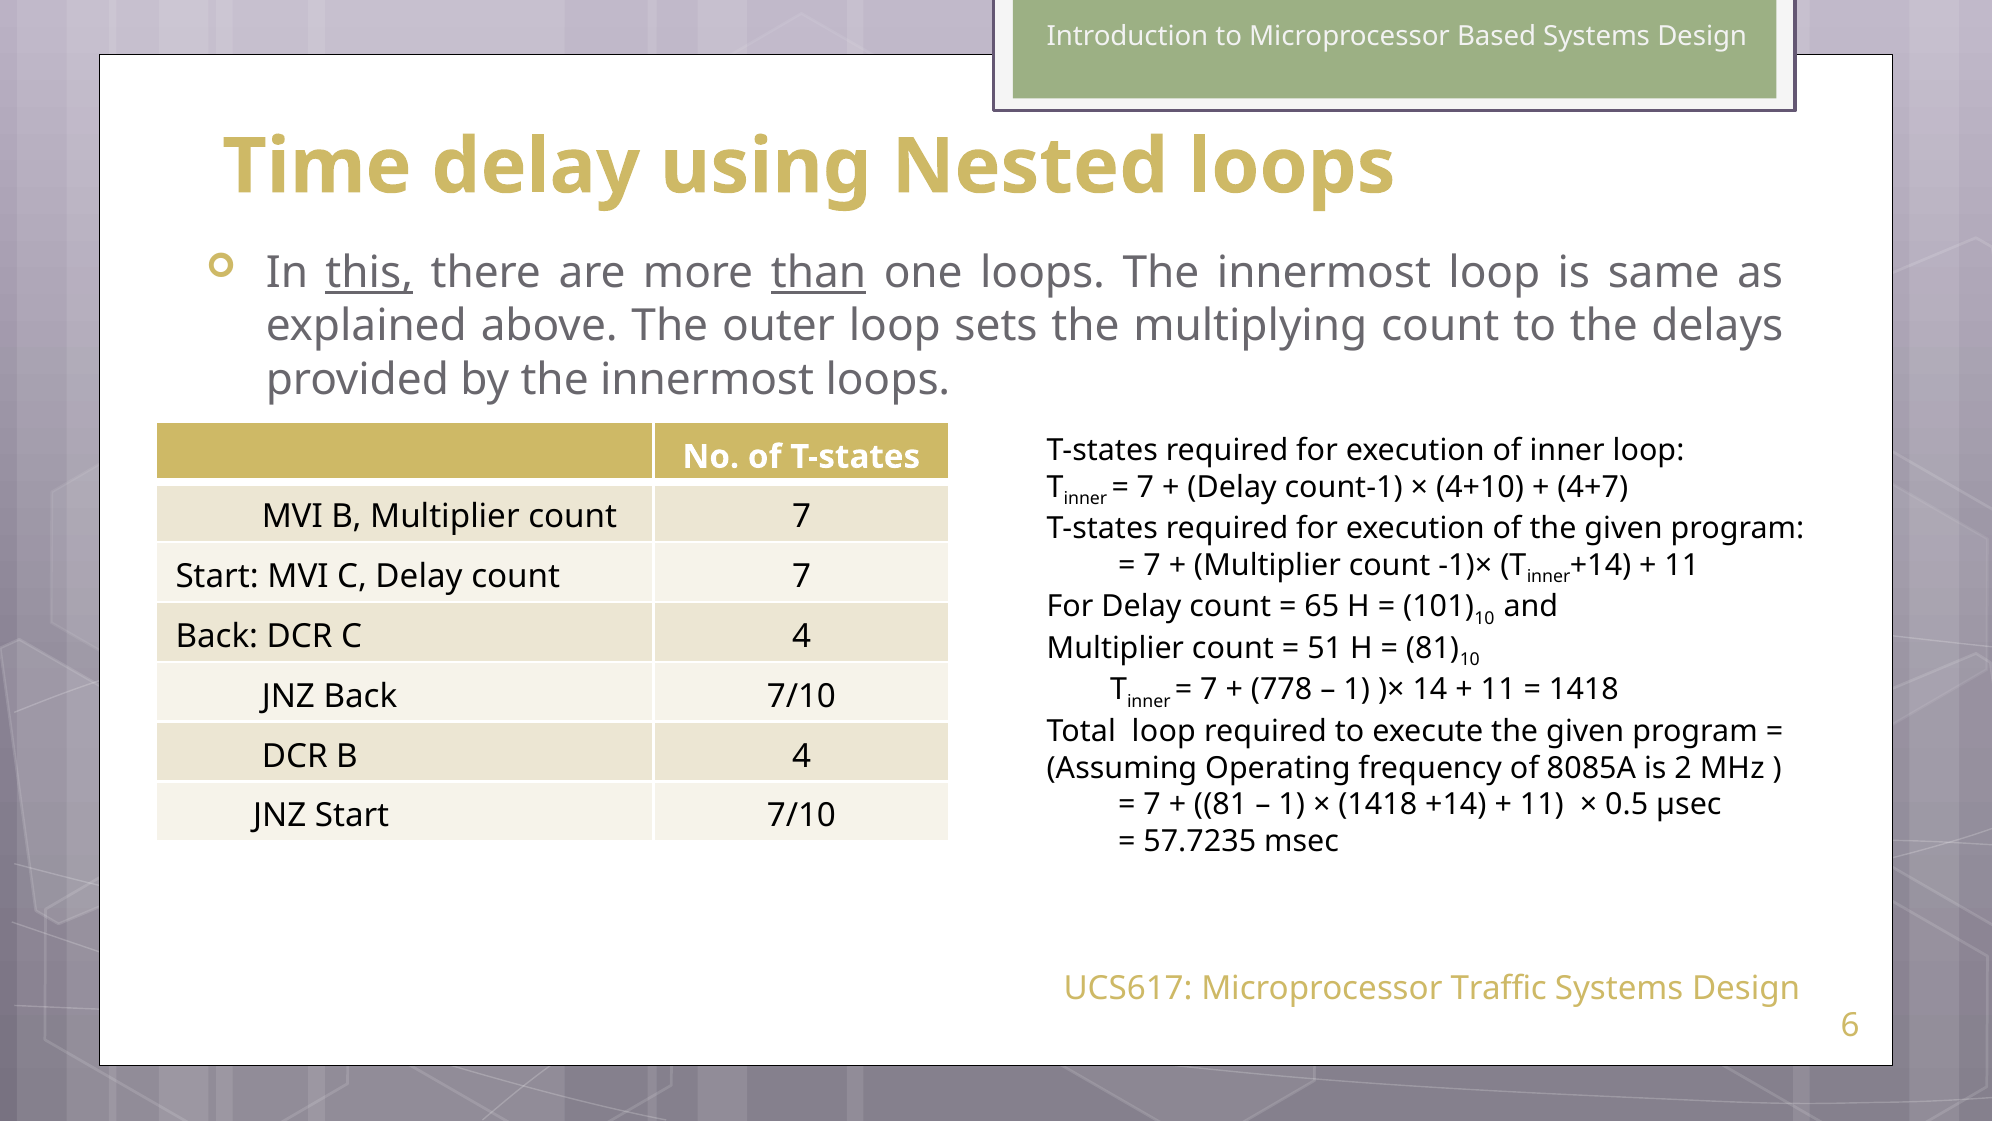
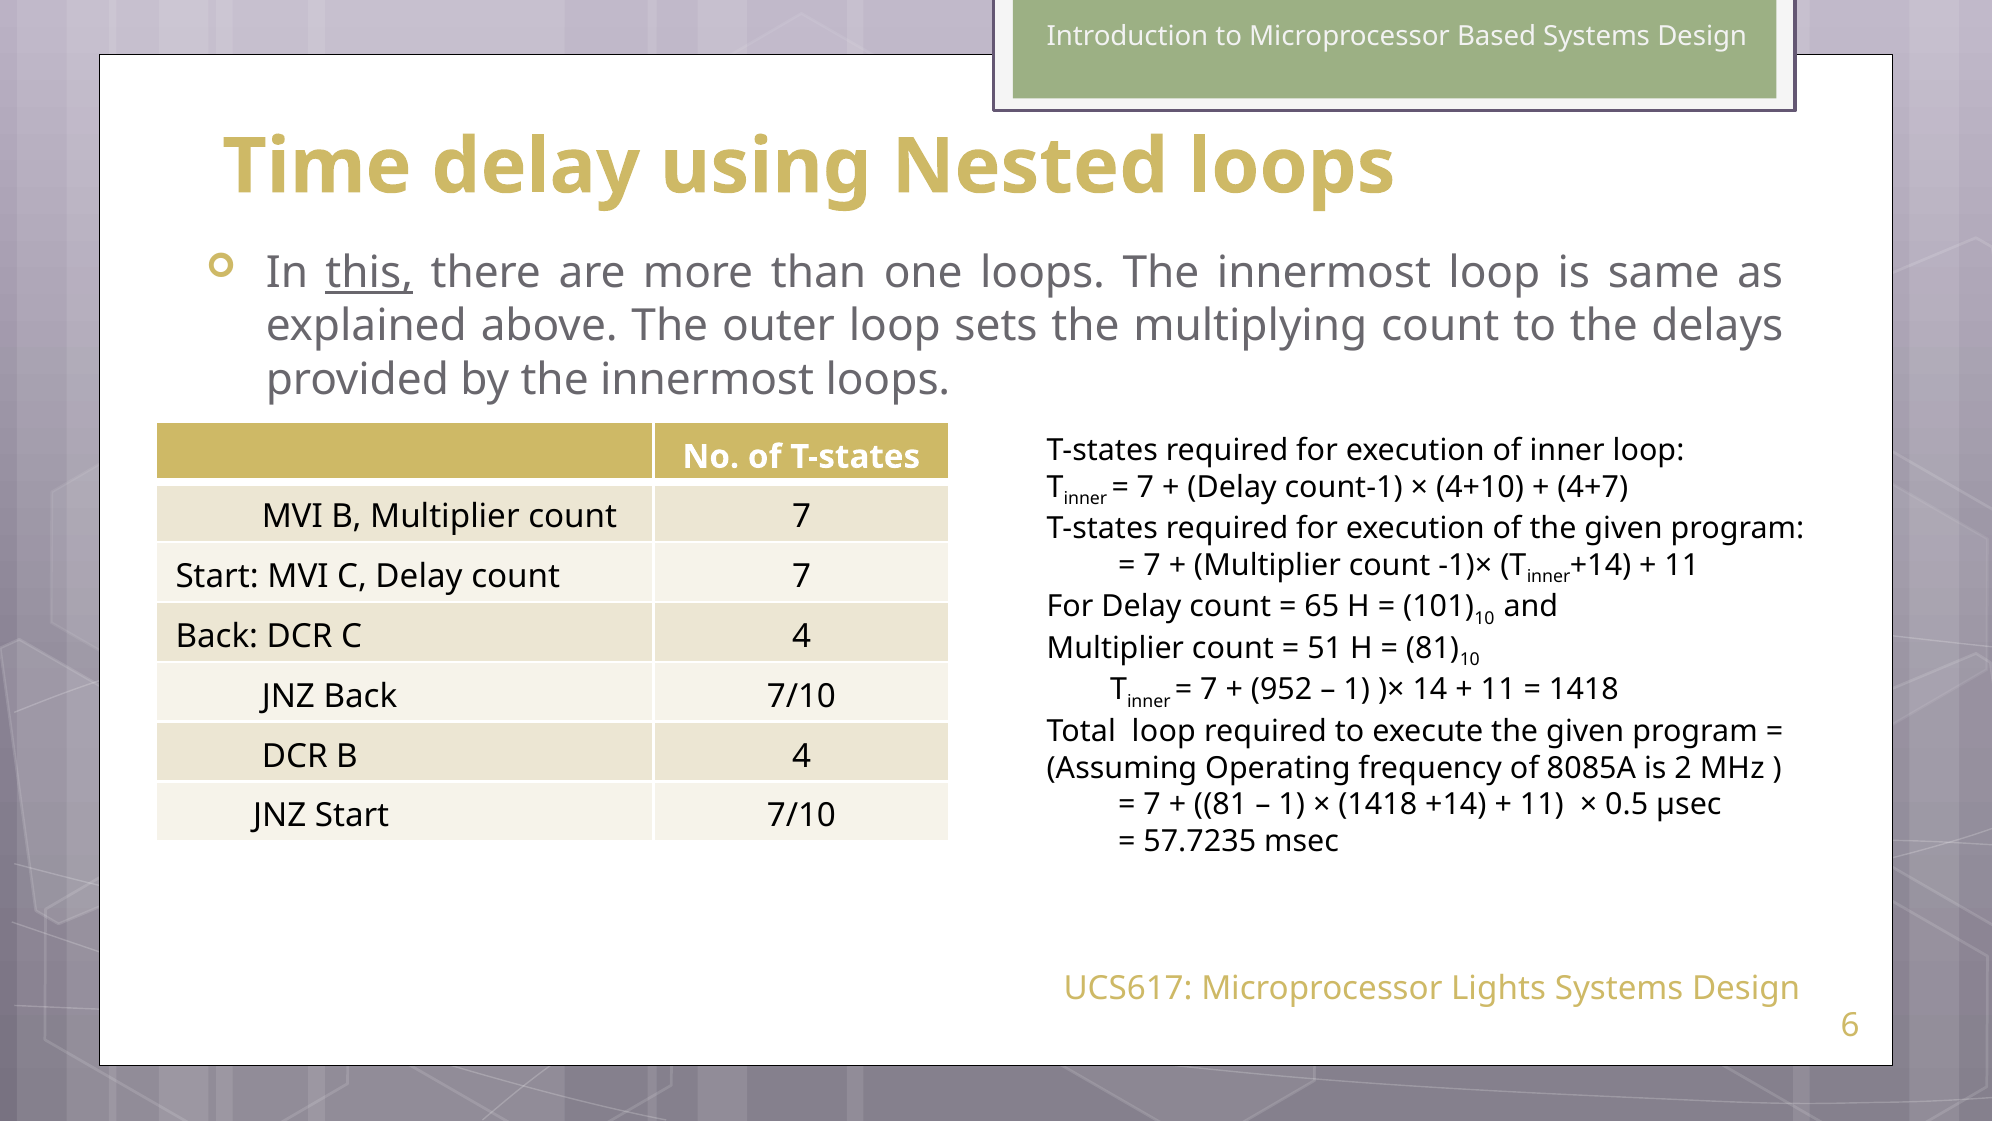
than underline: present -> none
778: 778 -> 952
Traffic: Traffic -> Lights
